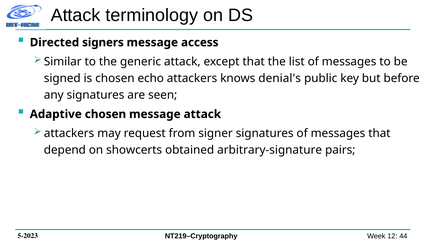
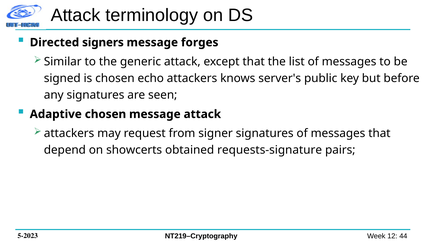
access: access -> forges
denial's: denial's -> server's
arbitrary-signature: arbitrary-signature -> requests-signature
